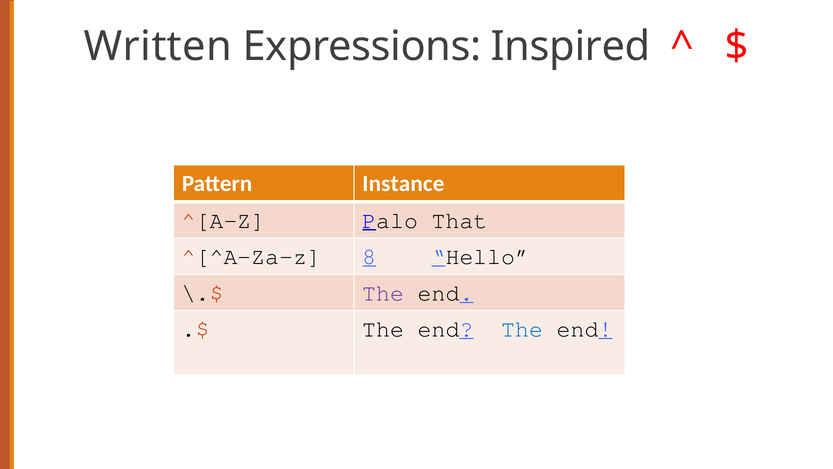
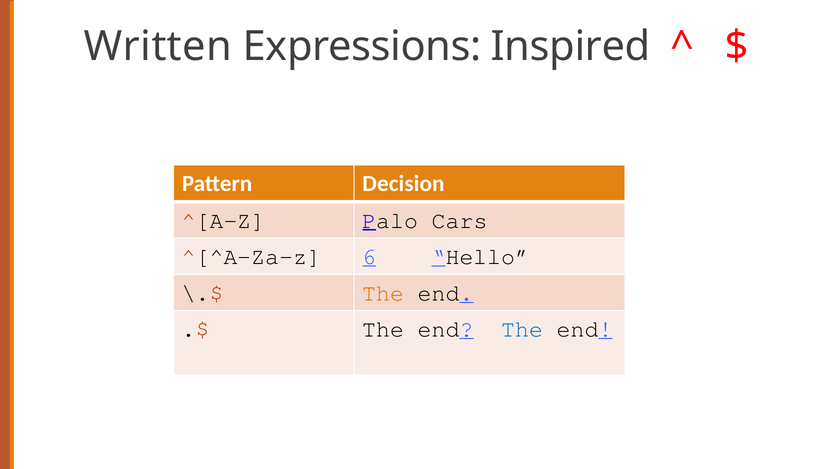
Instance: Instance -> Decision
That: That -> Cars
8: 8 -> 6
The at (383, 293) colour: purple -> orange
